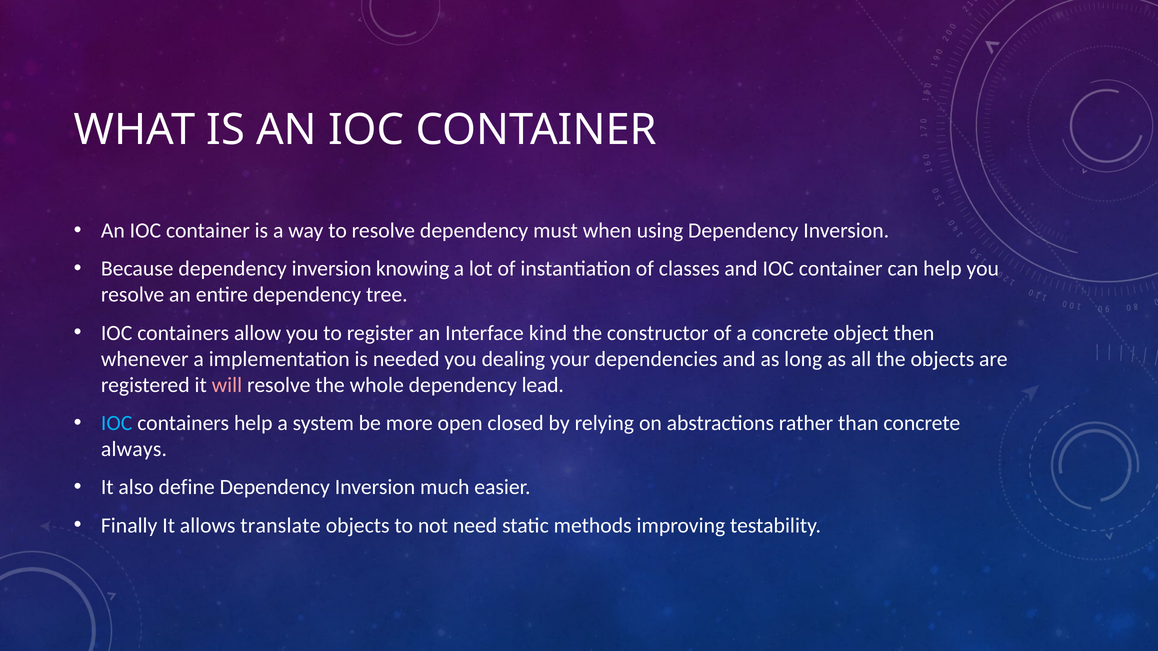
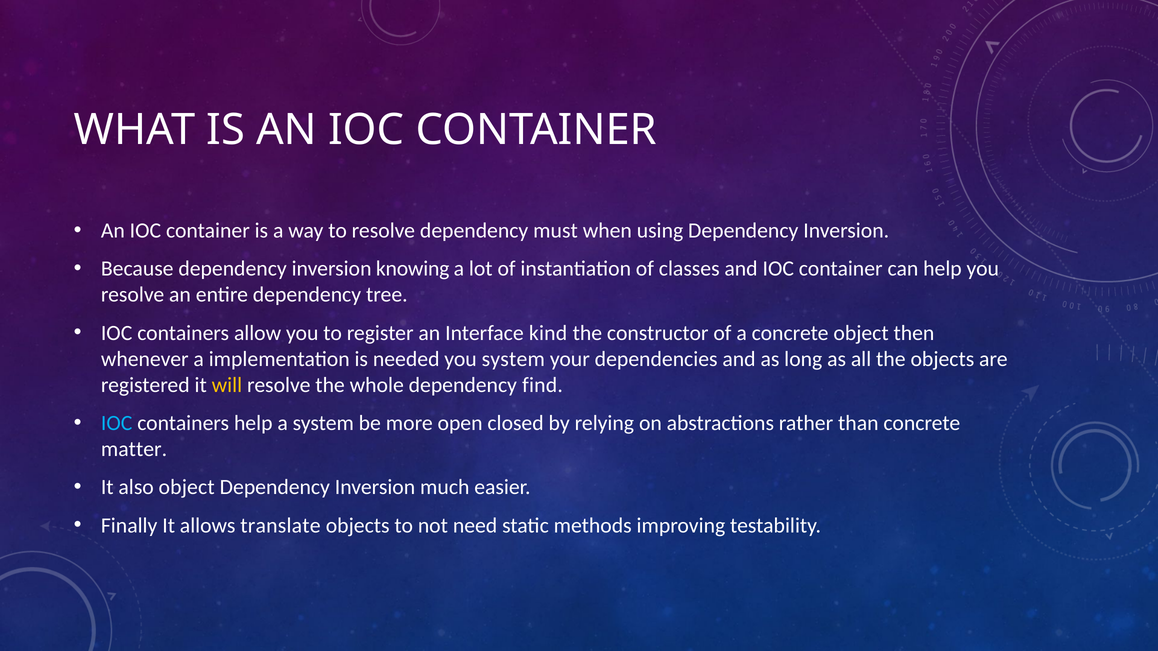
you dealing: dealing -> system
will colour: pink -> yellow
lead: lead -> find
always: always -> matter
also define: define -> object
